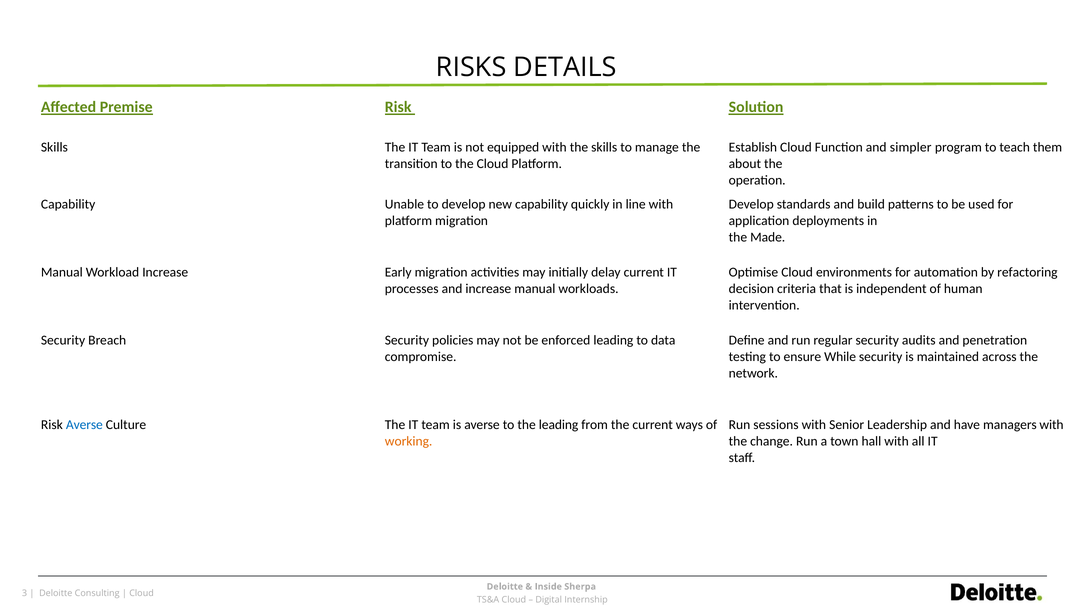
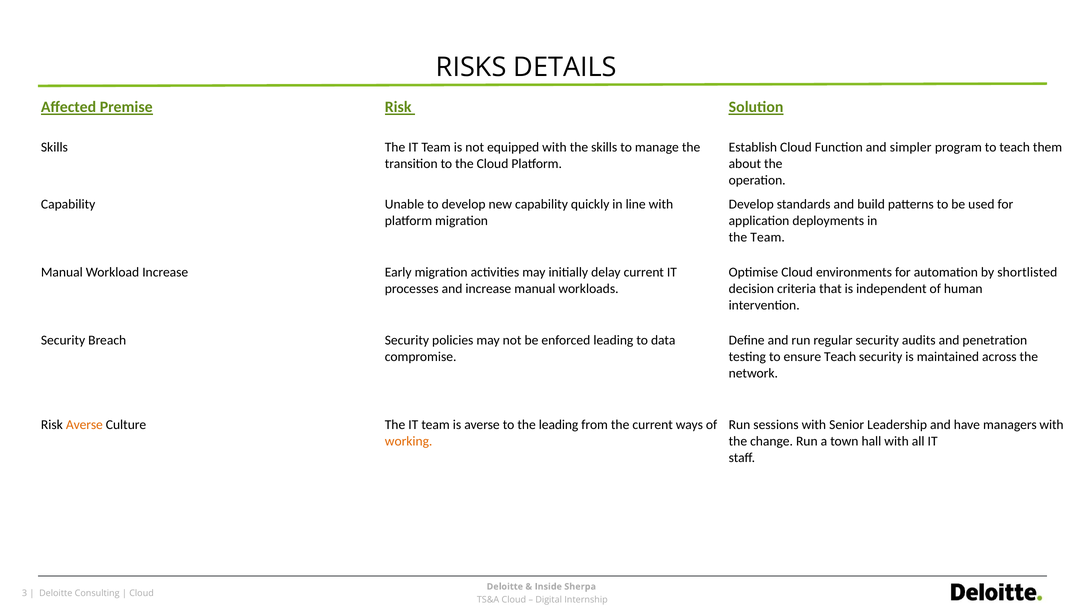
the Made: Made -> Team
refactoring: refactoring -> shortlisted
ensure While: While -> Teach
Averse at (84, 425) colour: blue -> orange
